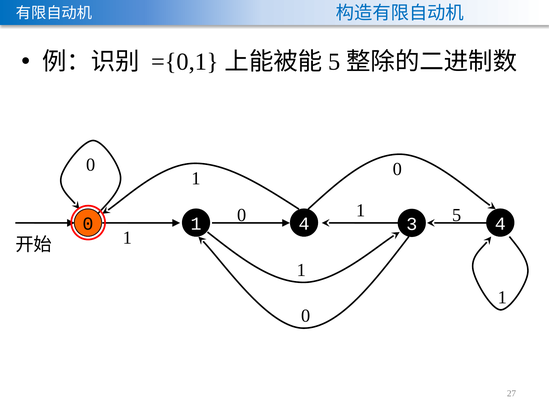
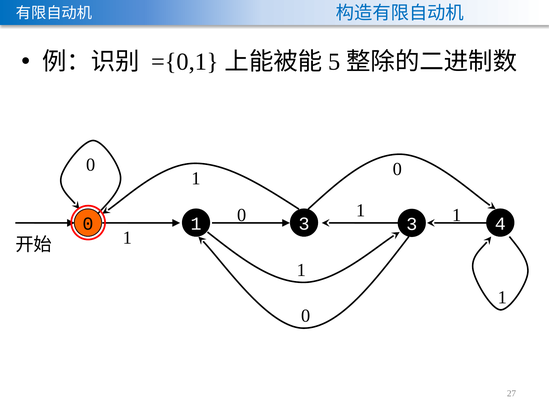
5 at (457, 215): 5 -> 1
1 4: 4 -> 3
